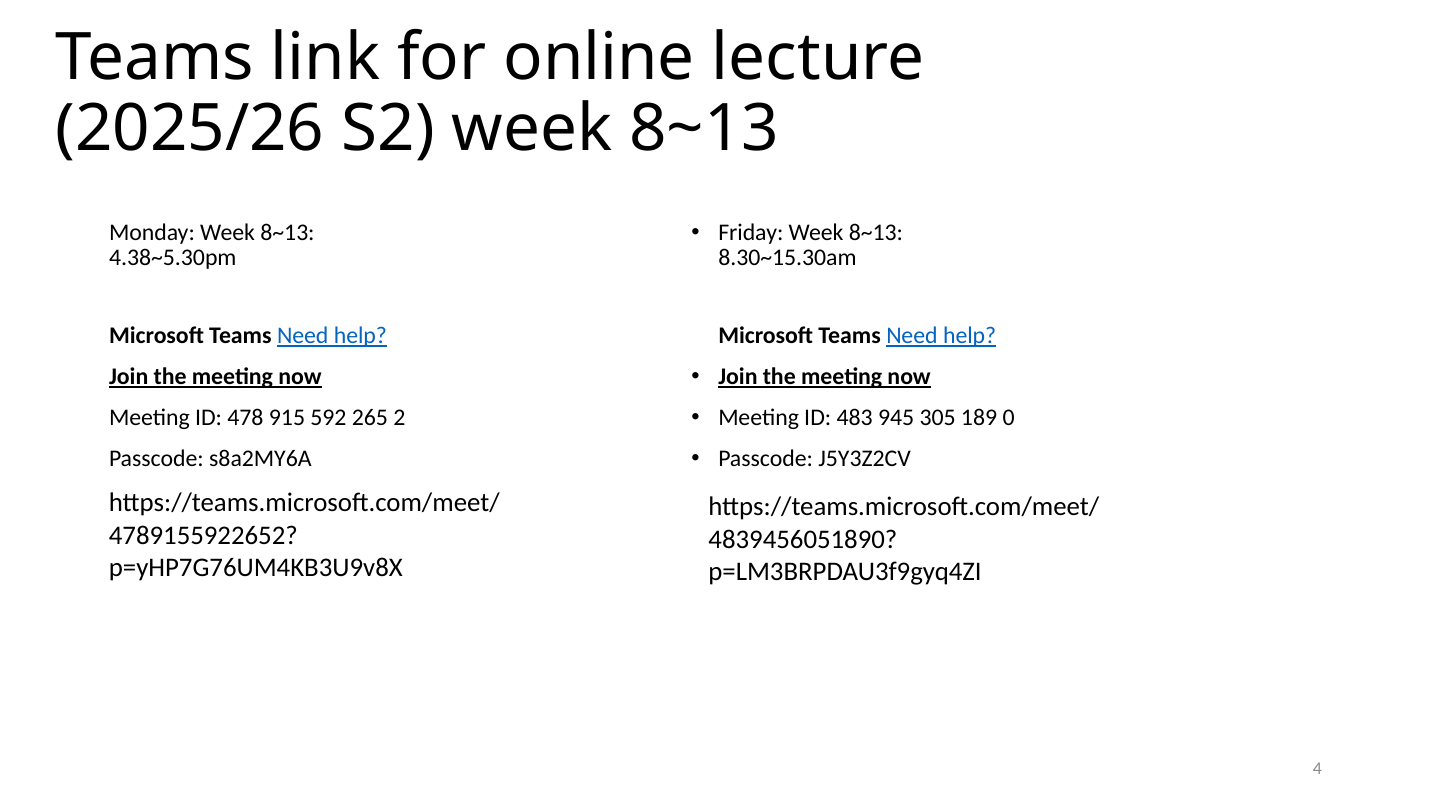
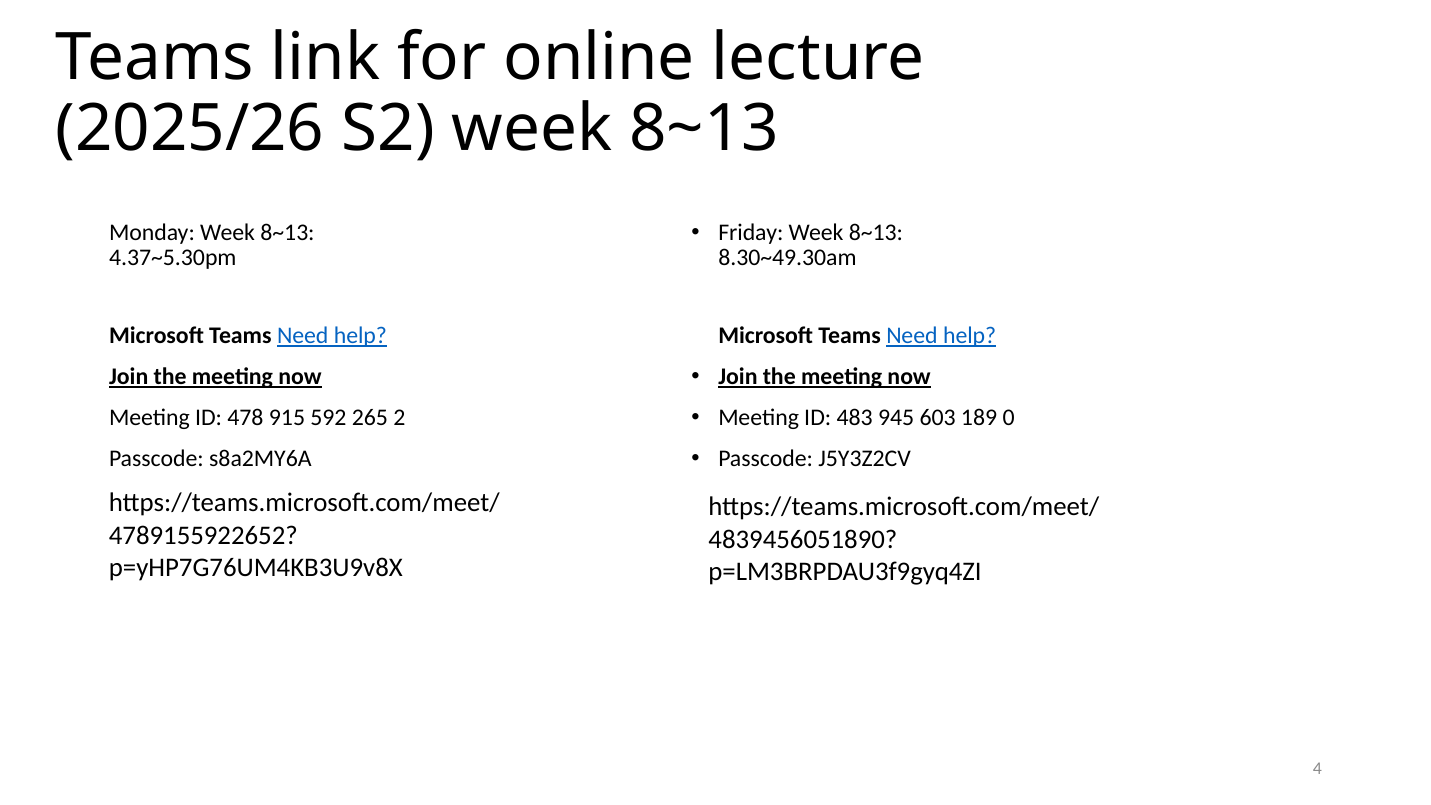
4.38~5.30pm: 4.38~5.30pm -> 4.37~5.30pm
8.30~15.30am: 8.30~15.30am -> 8.30~49.30am
305: 305 -> 603
